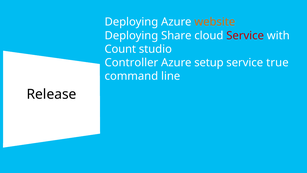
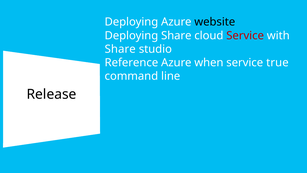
website colour: orange -> black
Count at (120, 49): Count -> Share
Controller: Controller -> Reference
setup: setup -> when
